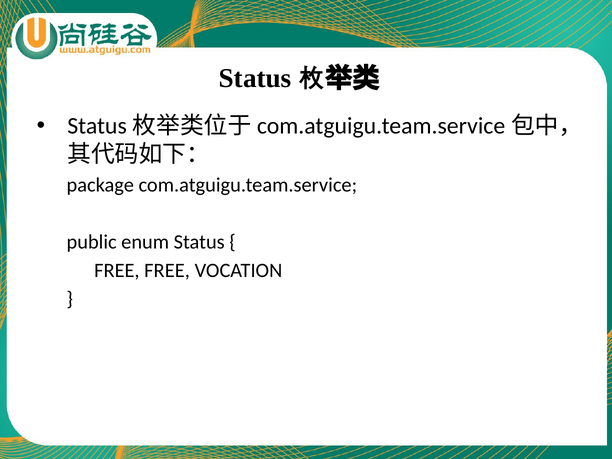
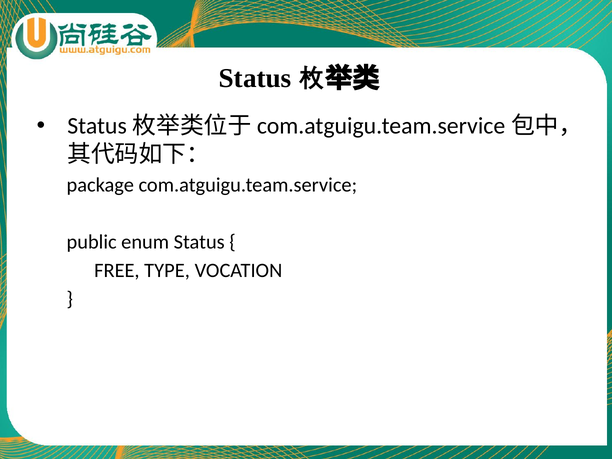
FREE FREE: FREE -> TYPE
